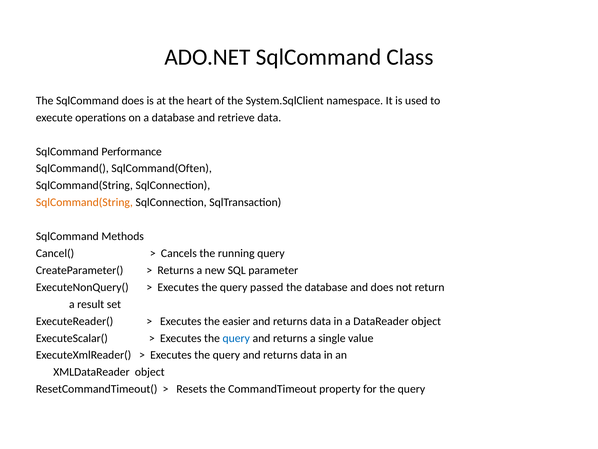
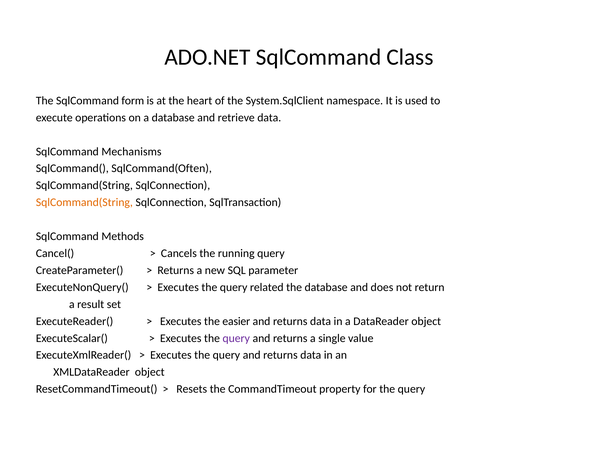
SqlCommand does: does -> form
Performance: Performance -> Mechanisms
passed: passed -> related
query at (236, 338) colour: blue -> purple
